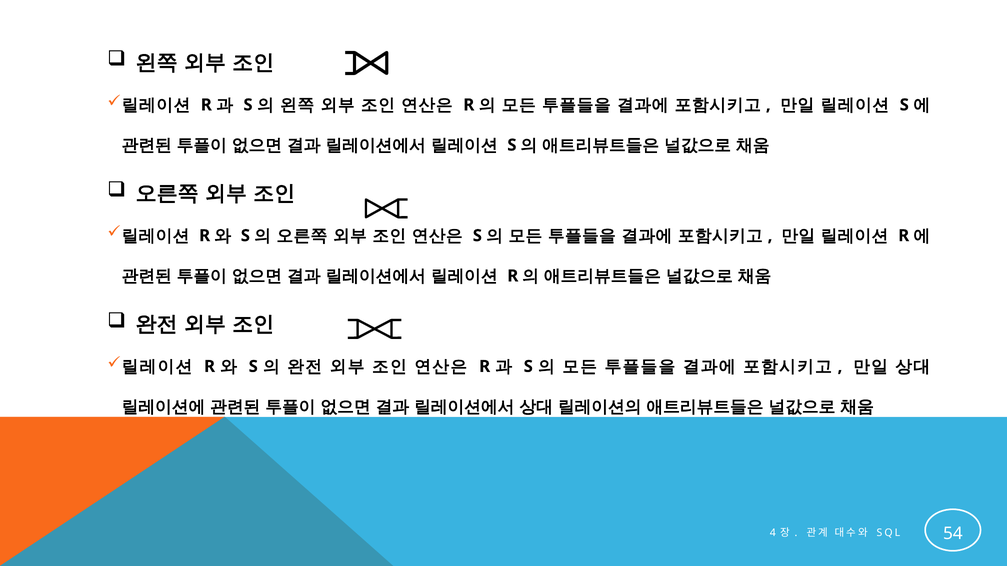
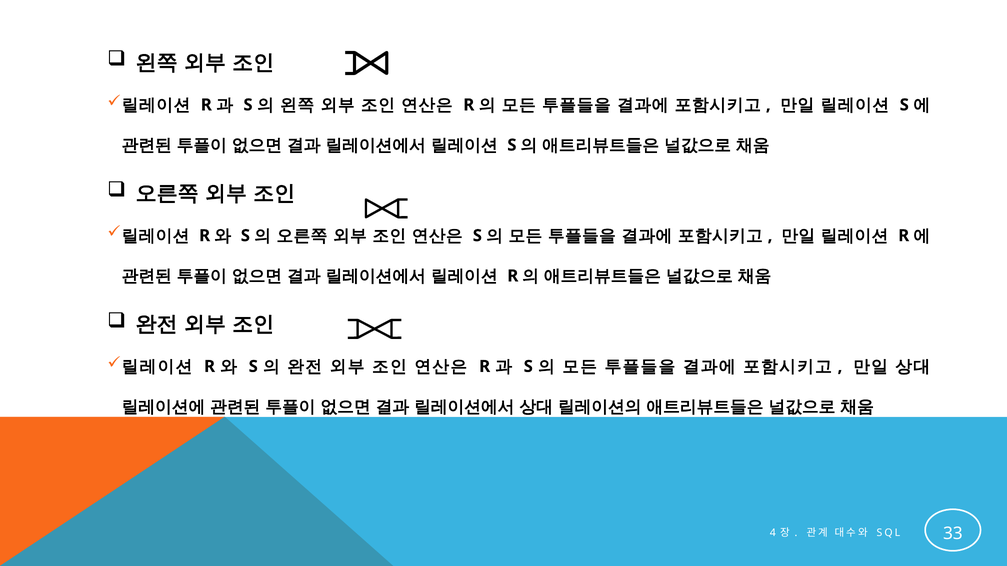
54: 54 -> 33
